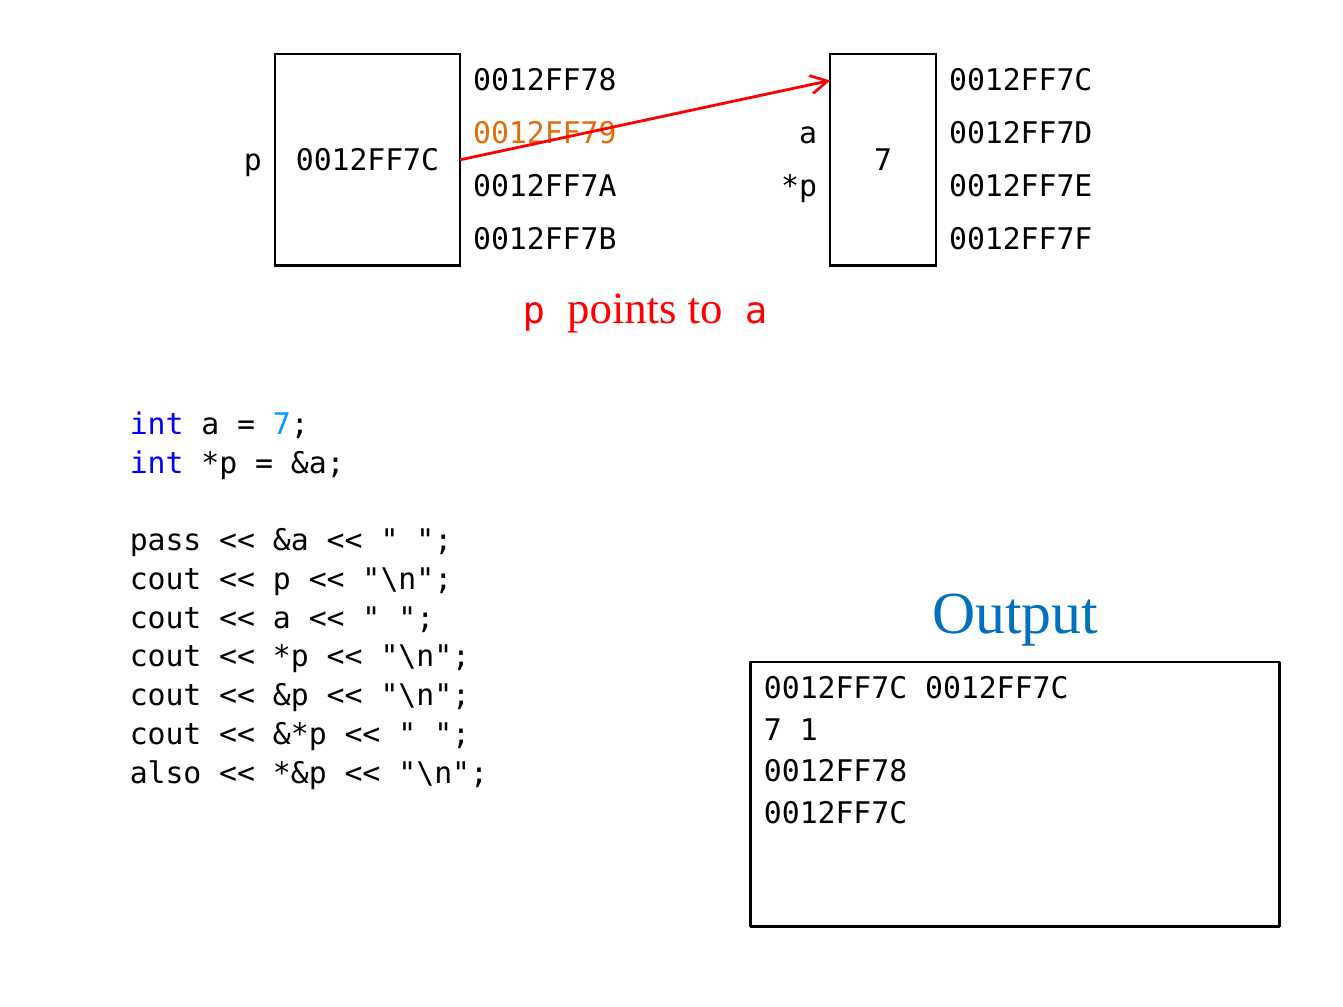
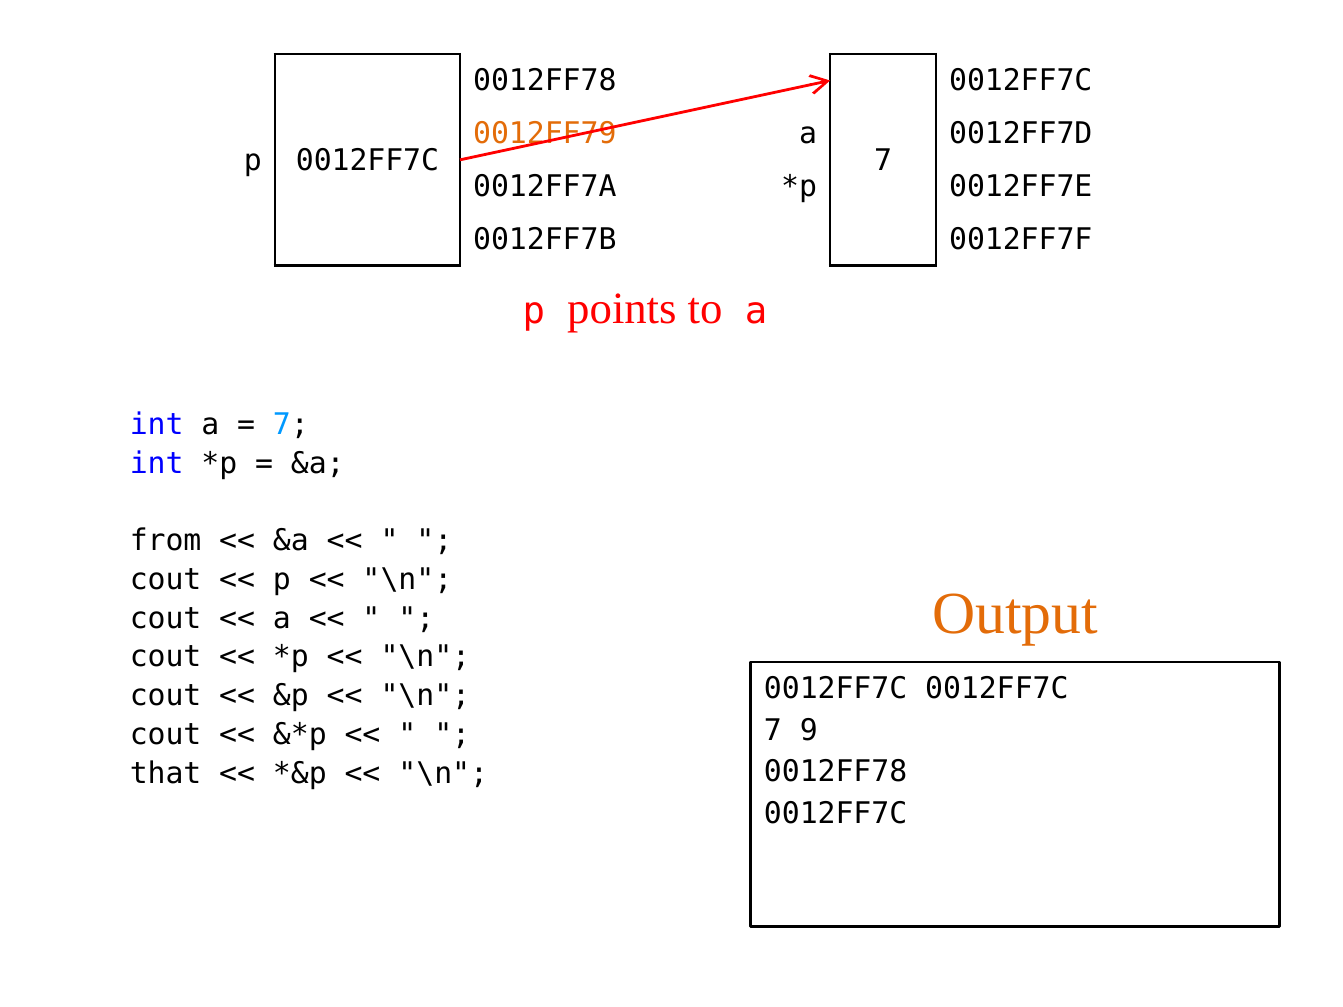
pass: pass -> from
Output colour: blue -> orange
1: 1 -> 9
also: also -> that
